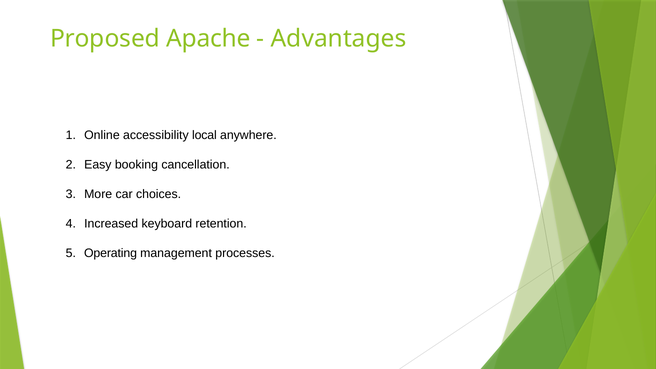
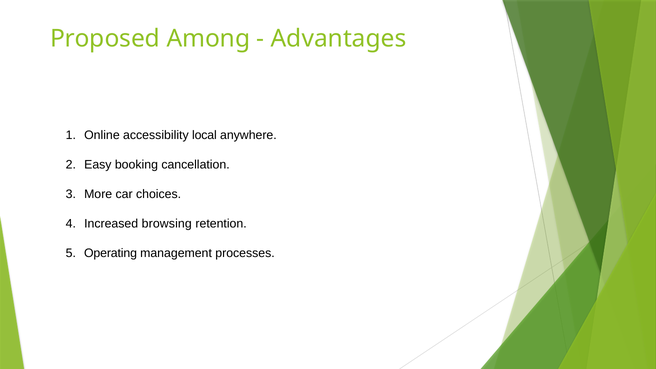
Apache: Apache -> Among
keyboard: keyboard -> browsing
